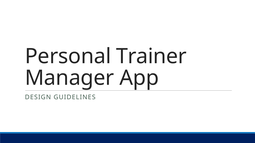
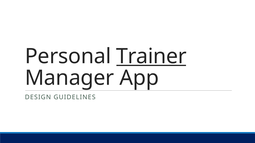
Trainer underline: none -> present
